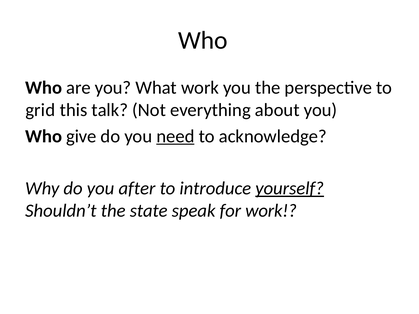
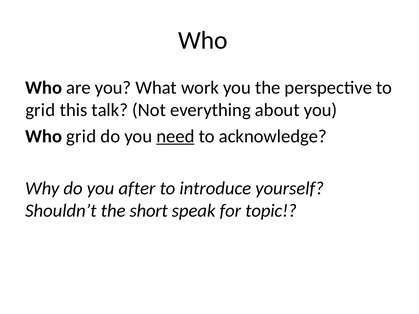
Who give: give -> grid
yourself underline: present -> none
state: state -> short
for work: work -> topic
